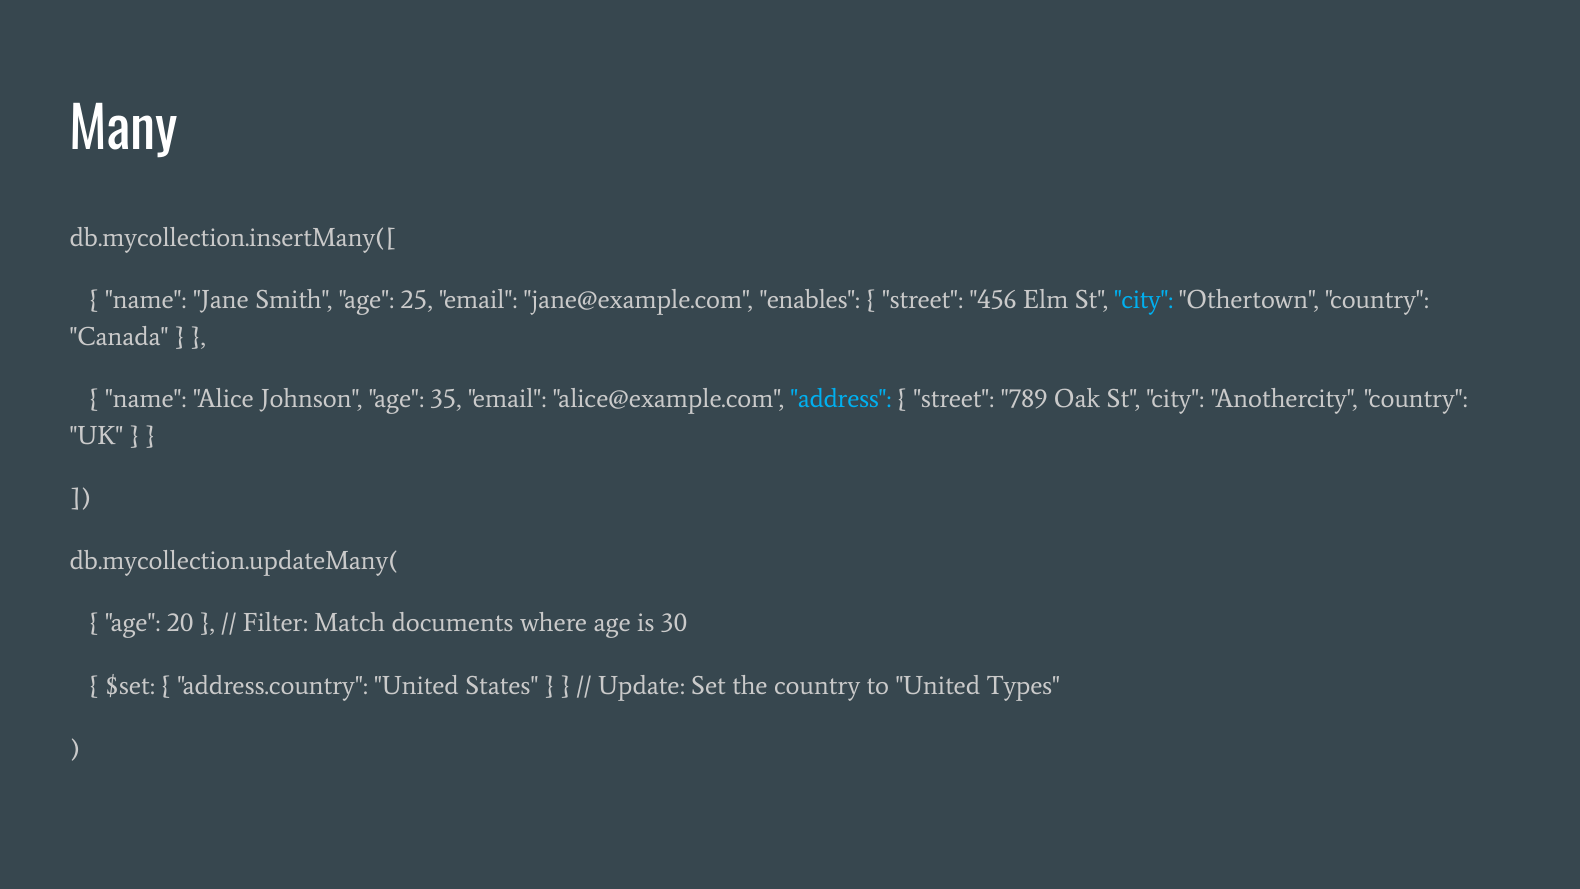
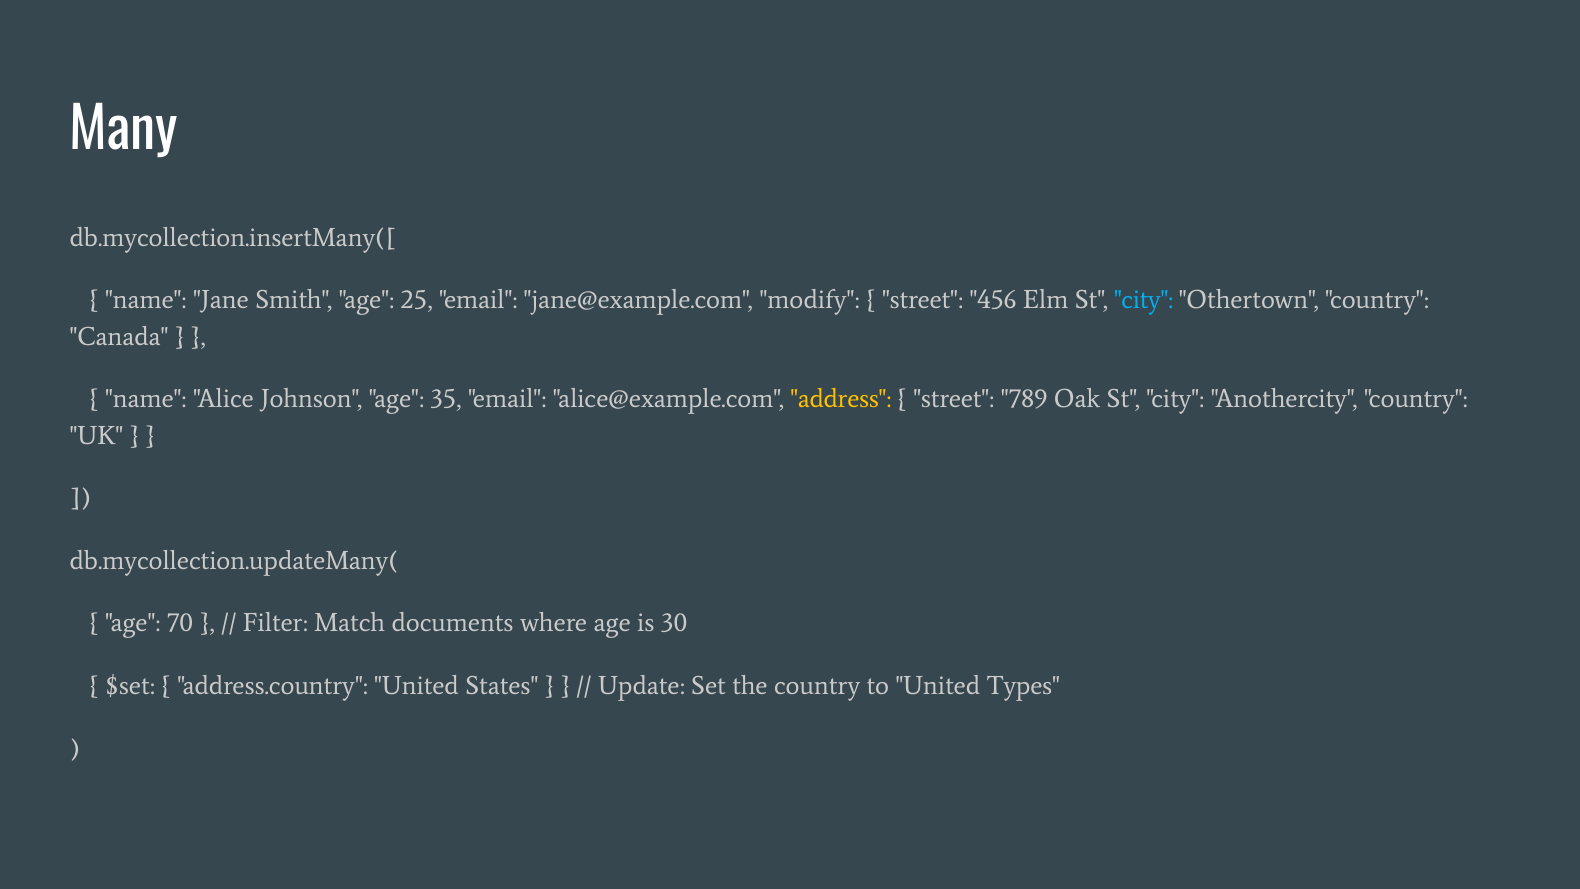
enables: enables -> modify
address colour: light blue -> yellow
20: 20 -> 70
